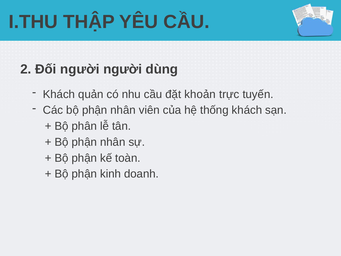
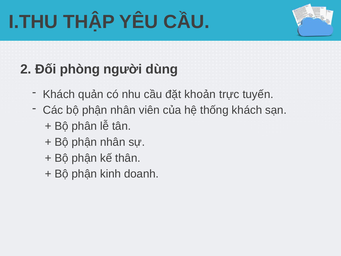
Đối người: người -> phòng
toàn: toàn -> thân
